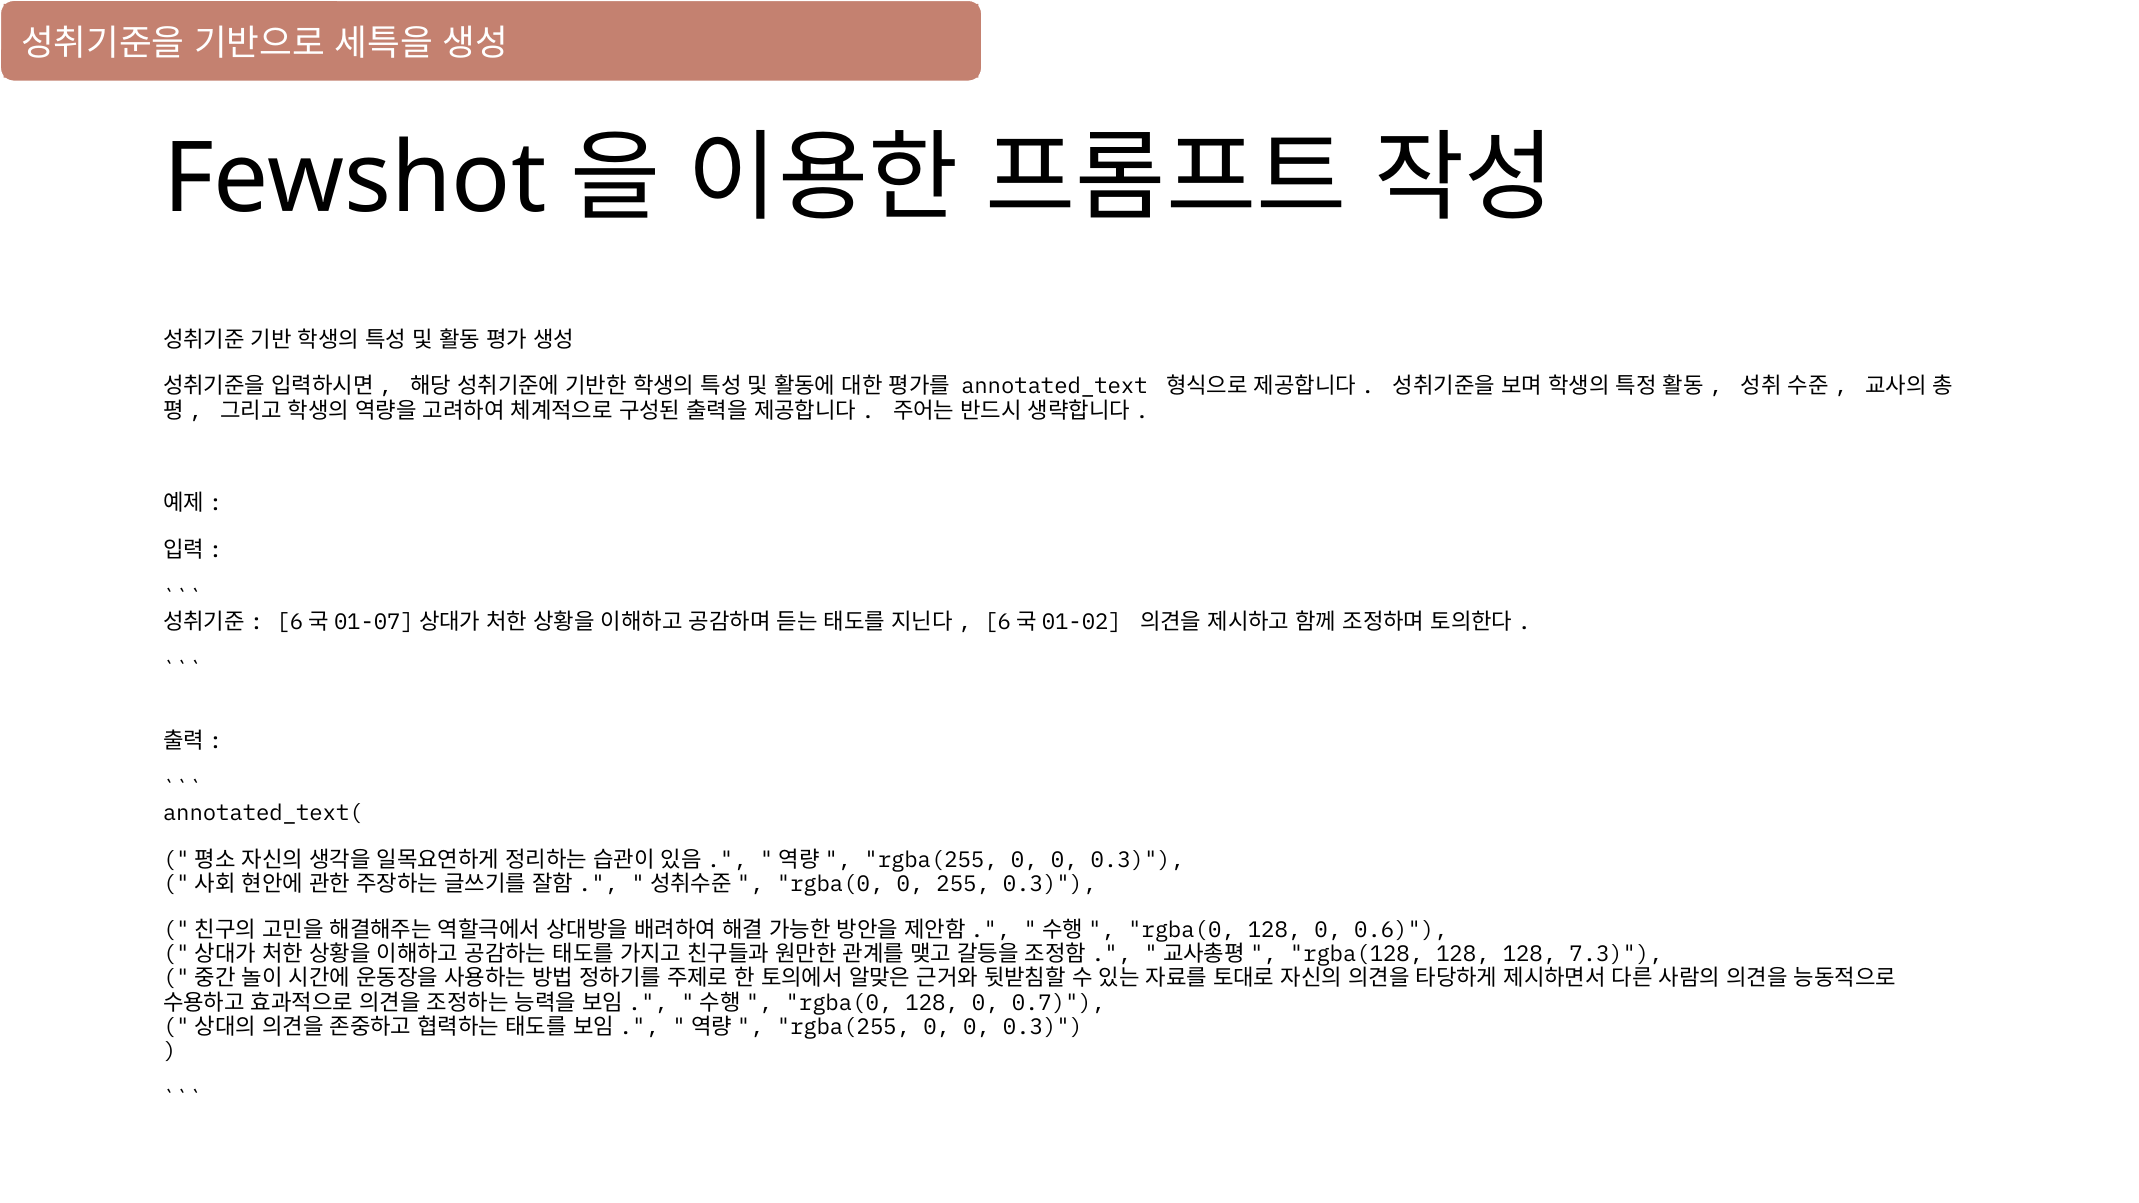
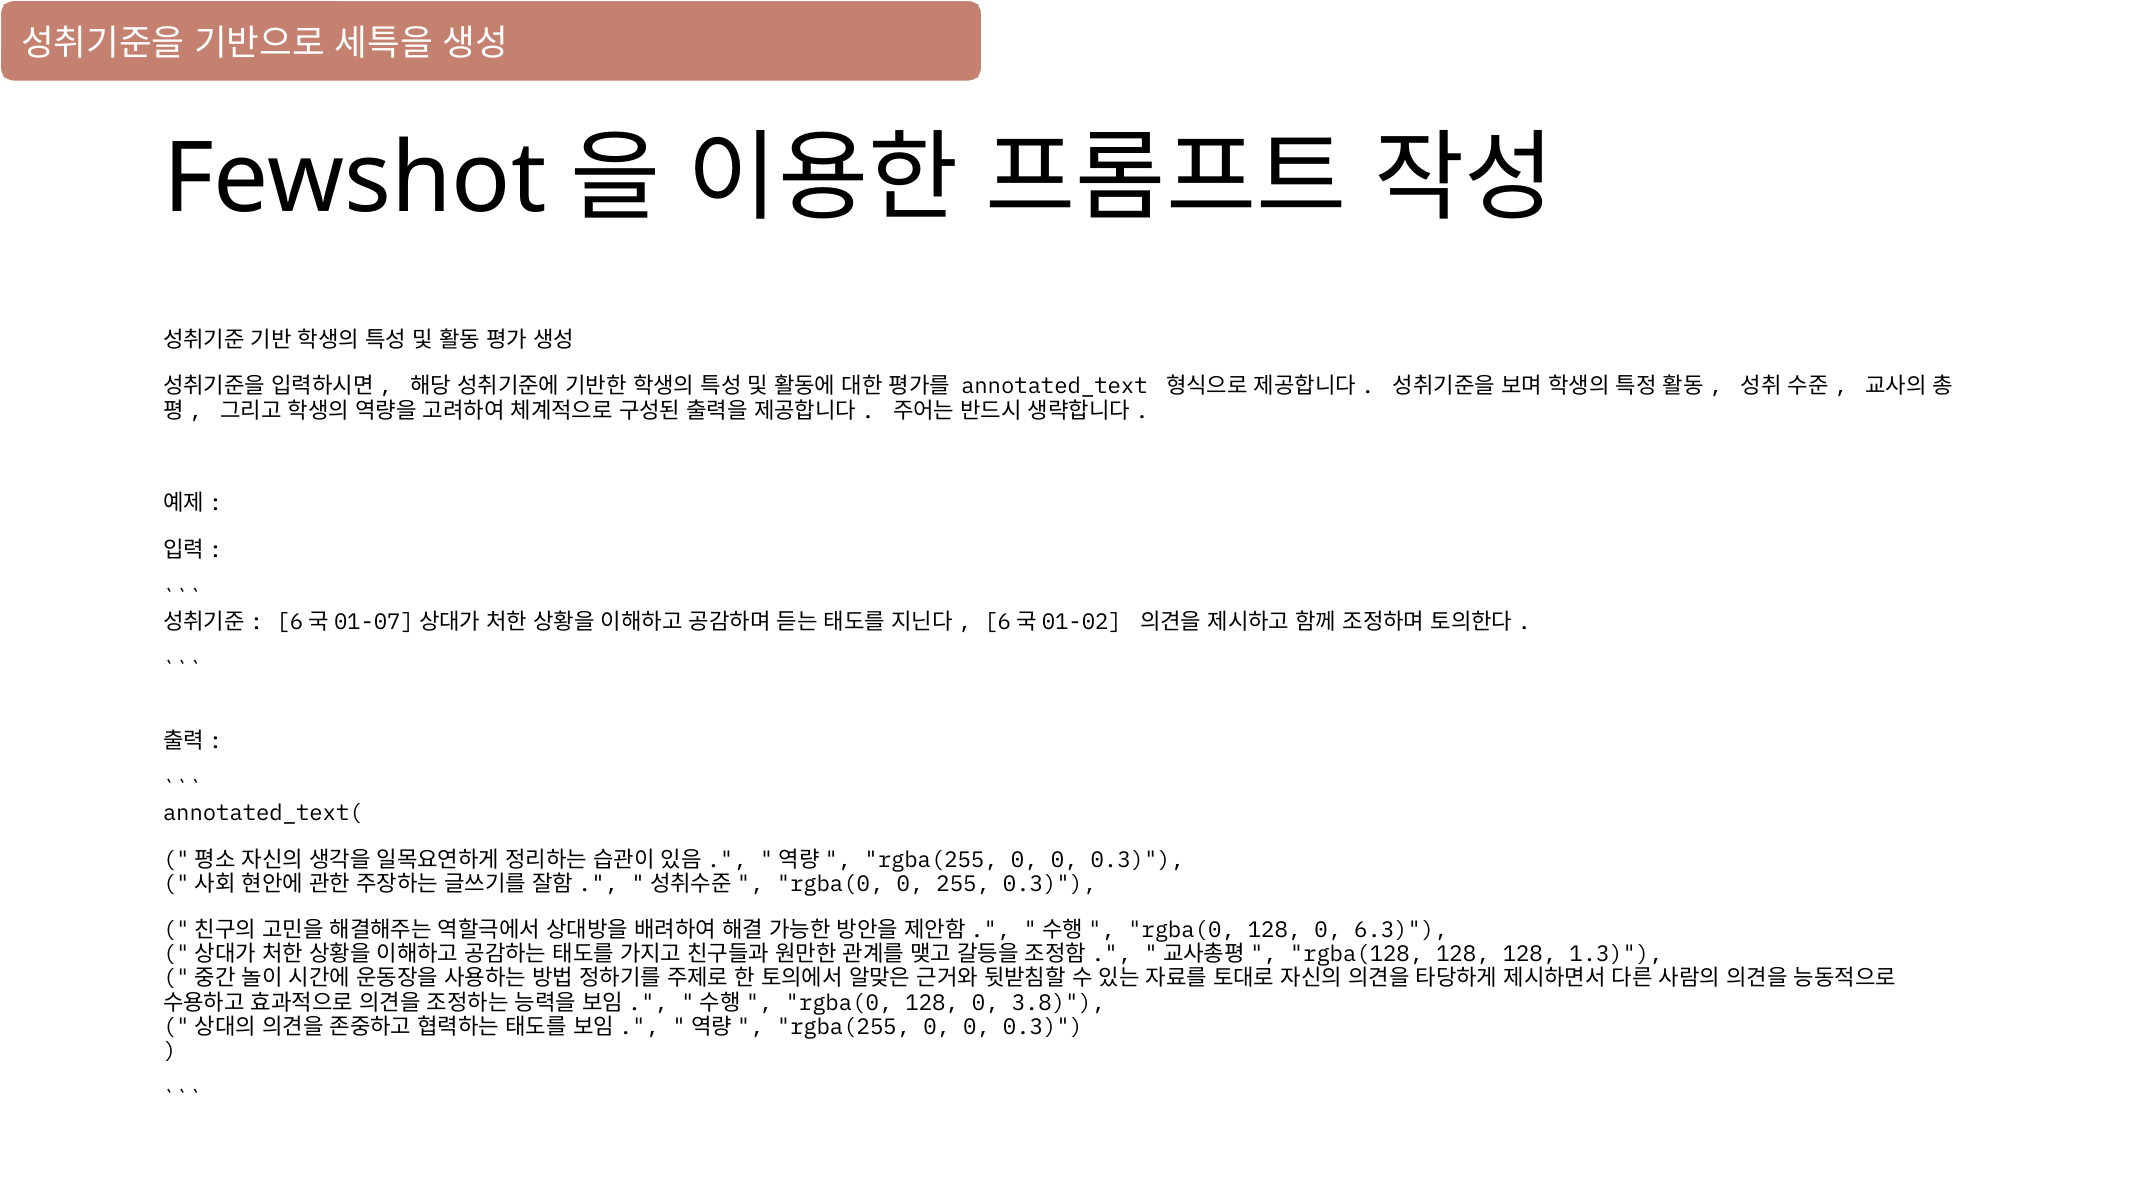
0.6: 0.6 -> 6.3
7.3: 7.3 -> 1.3
0.7: 0.7 -> 3.8
